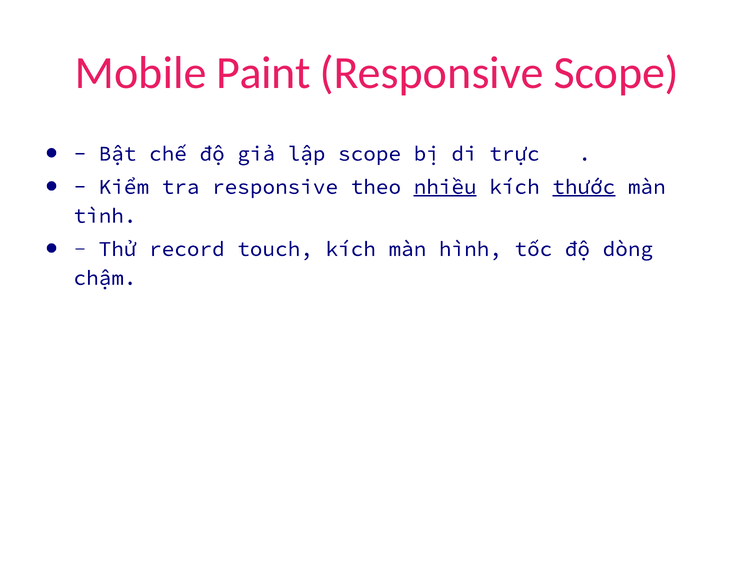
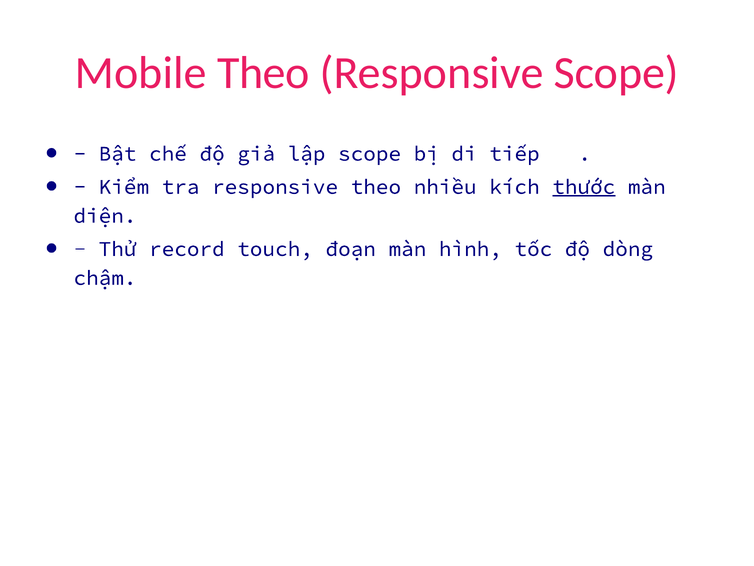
Mobile Paint: Paint -> Theo
trực: trực -> tiếp
nhiều underline: present -> none
tình: tình -> diện
touch kích: kích -> đoạn
